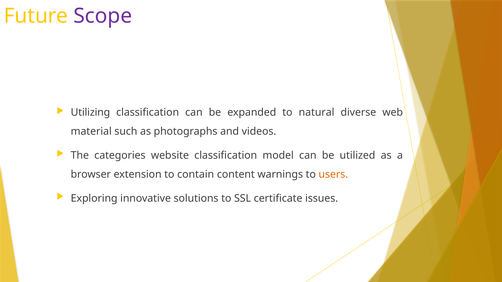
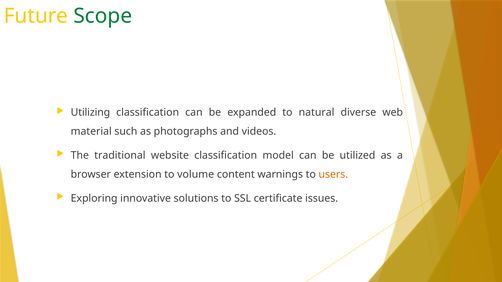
Scope colour: purple -> green
categories: categories -> traditional
contain: contain -> volume
